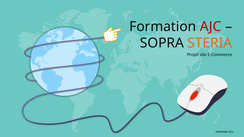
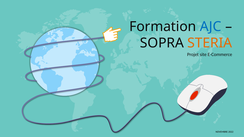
AJC colour: red -> blue
